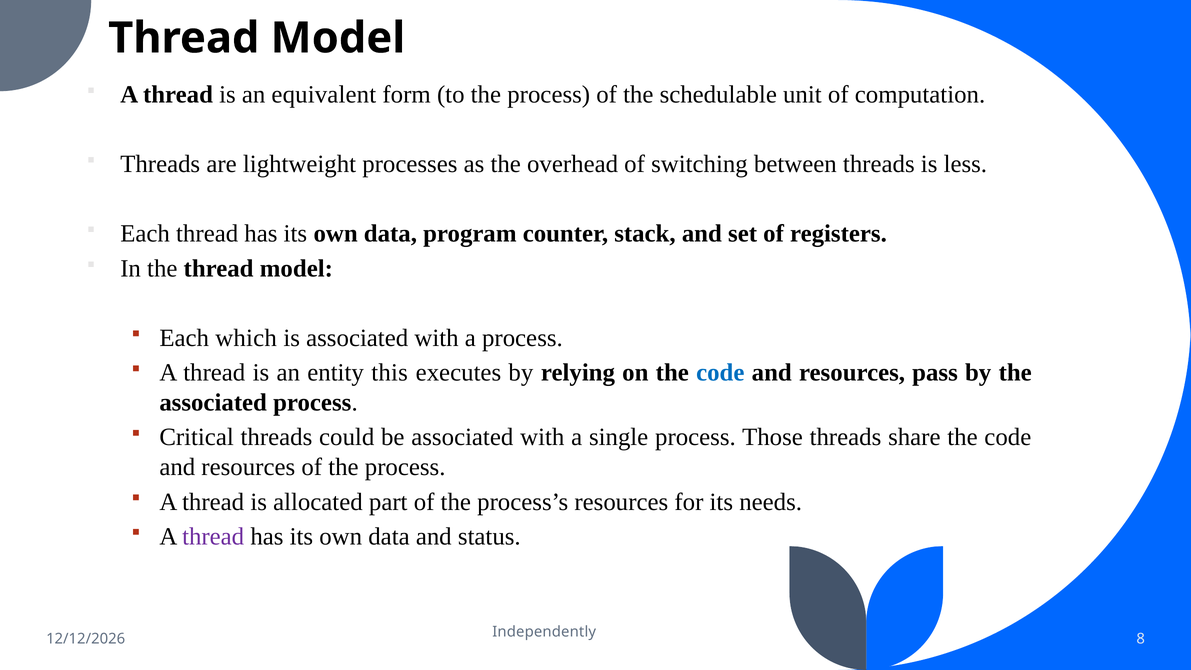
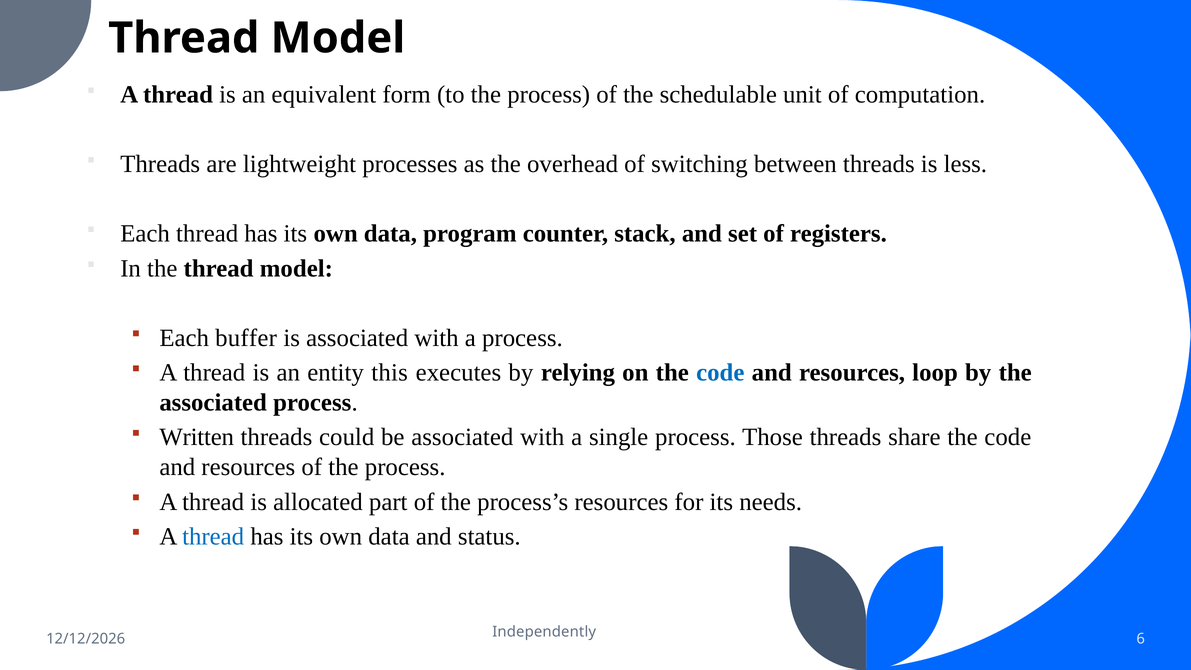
which: which -> buffer
pass: pass -> loop
Critical: Critical -> Written
thread at (213, 537) colour: purple -> blue
8: 8 -> 6
